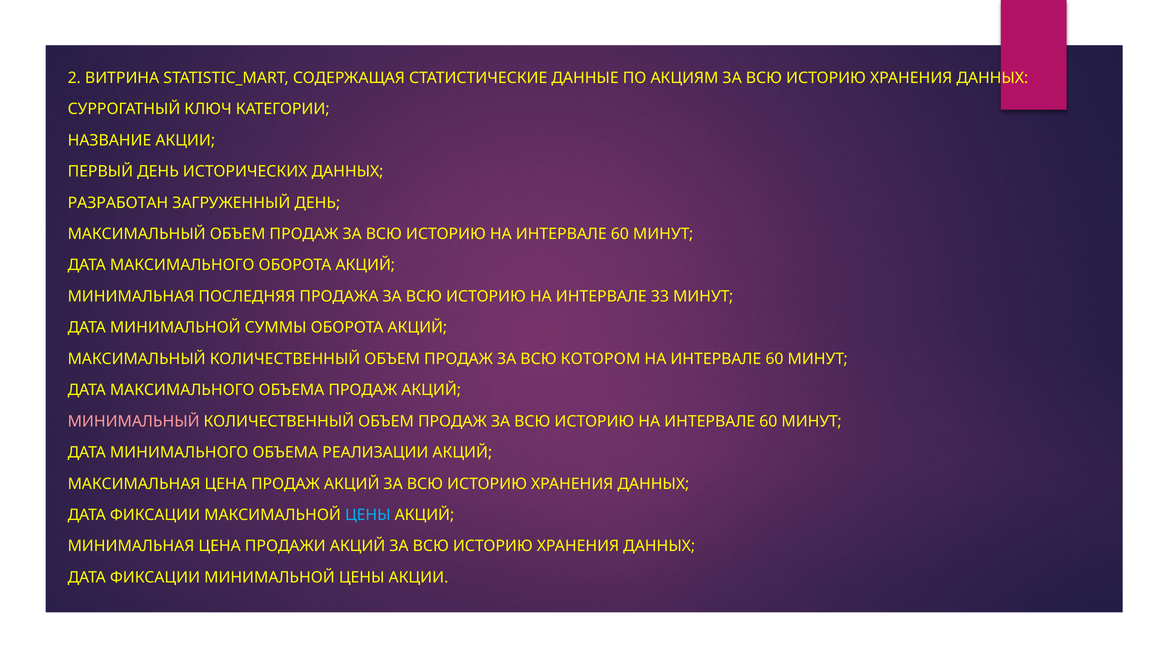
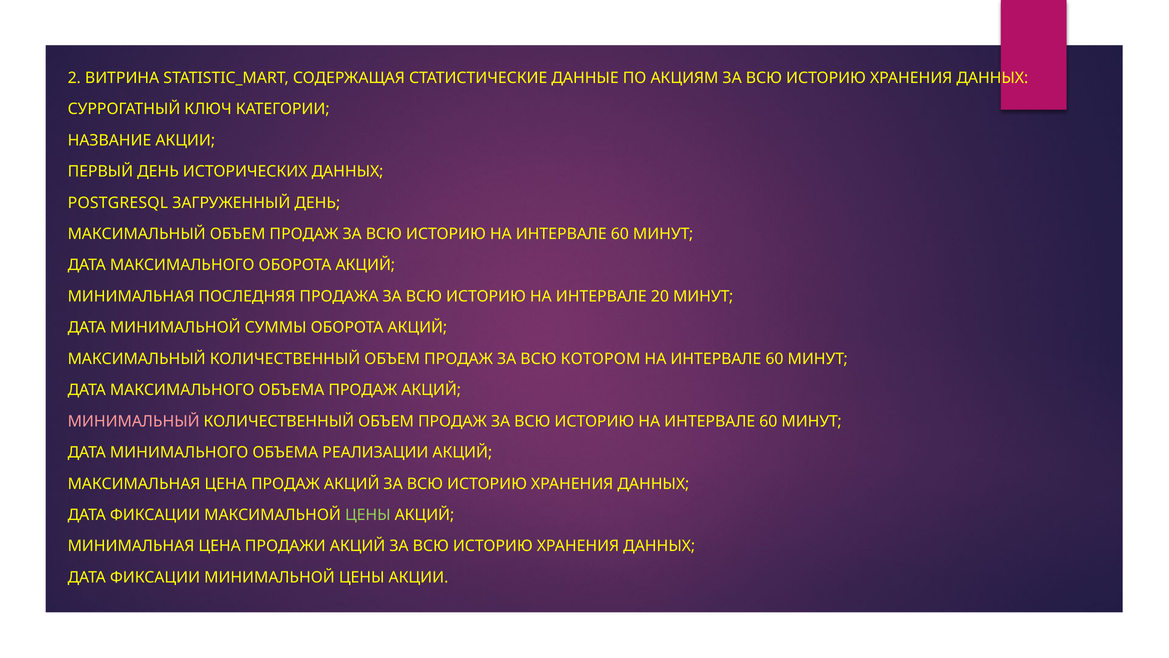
РАЗРАБОТАН: РАЗРАБОТАН -> POSTGRESQL
33: 33 -> 20
ЦЕНЫ at (368, 515) colour: light blue -> light green
